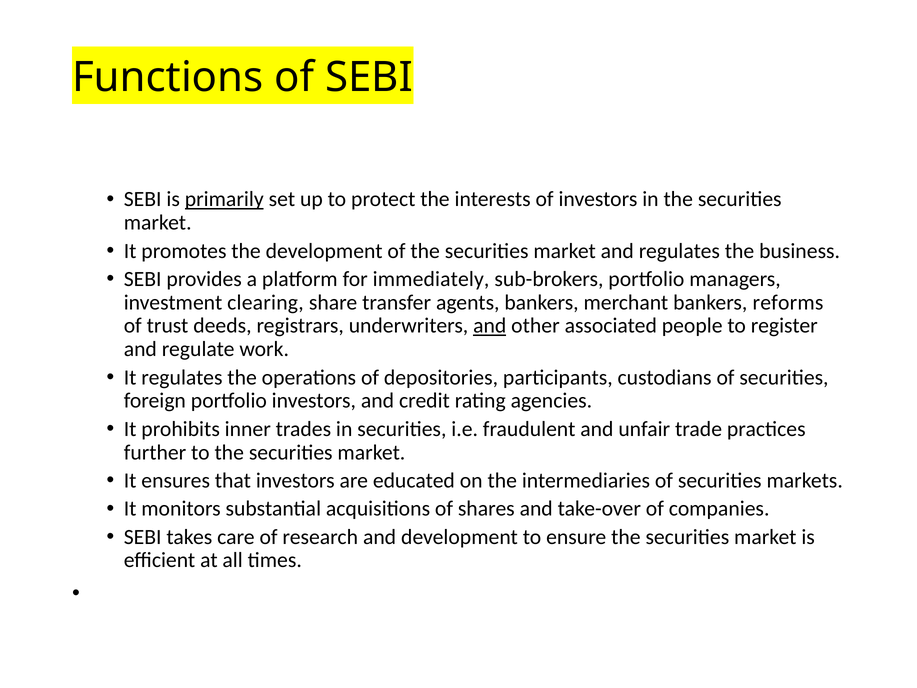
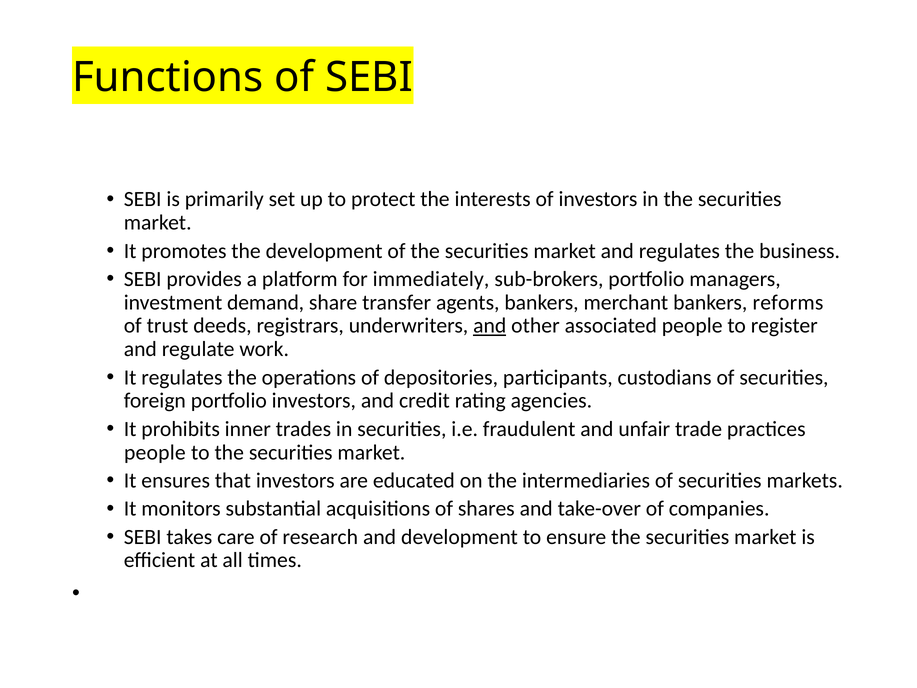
primarily underline: present -> none
clearing: clearing -> demand
further at (155, 452): further -> people
